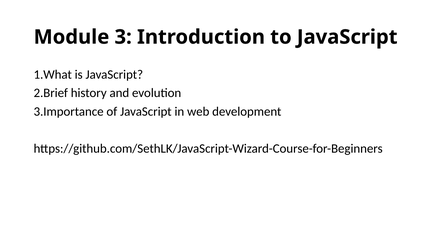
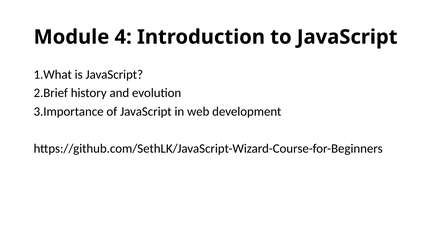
3: 3 -> 4
